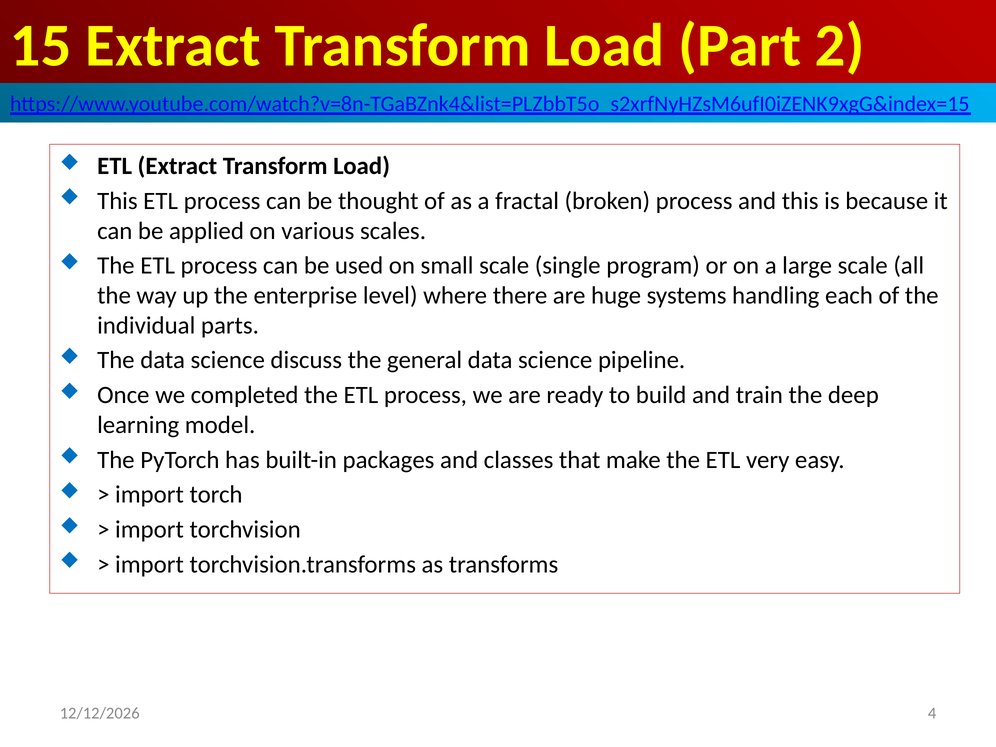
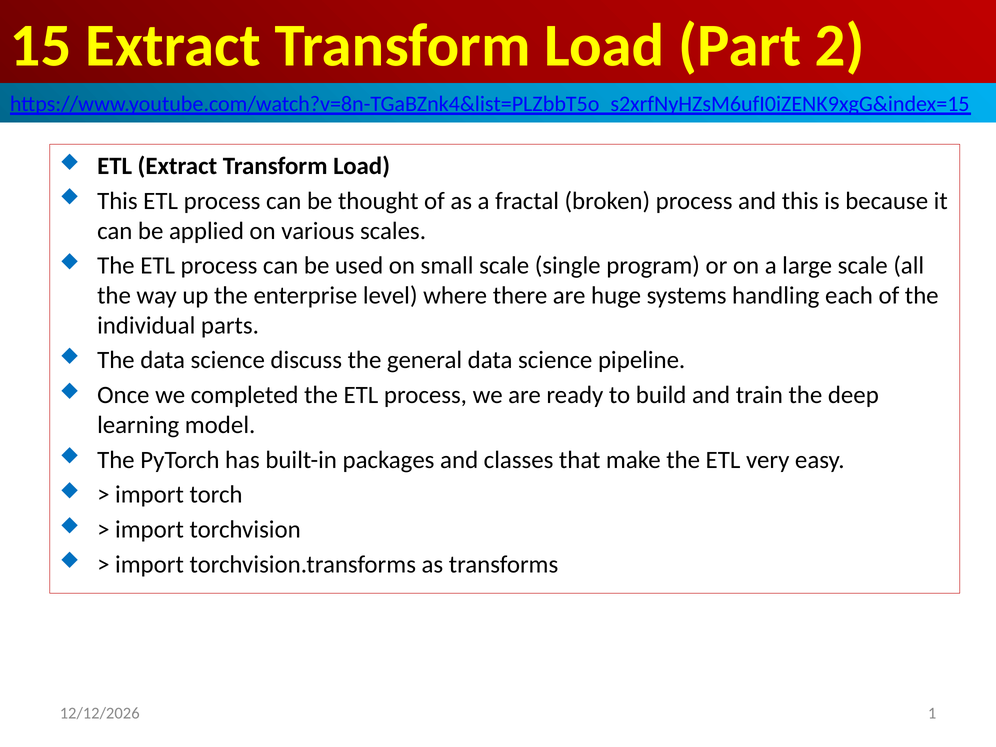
4: 4 -> 1
